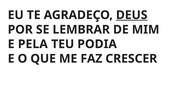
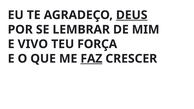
PELA: PELA -> VIVO
PODIA: PODIA -> FORÇA
FAZ underline: none -> present
